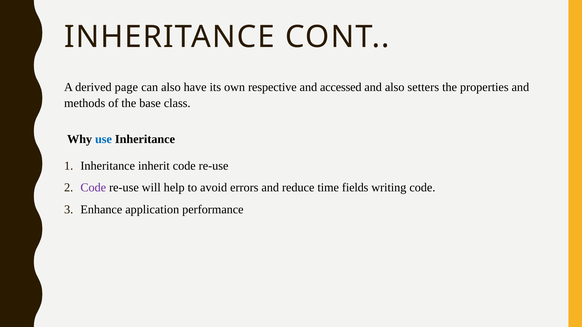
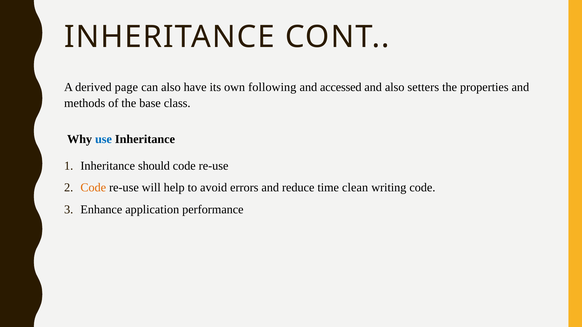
respective: respective -> following
inherit: inherit -> should
Code at (93, 188) colour: purple -> orange
fields: fields -> clean
